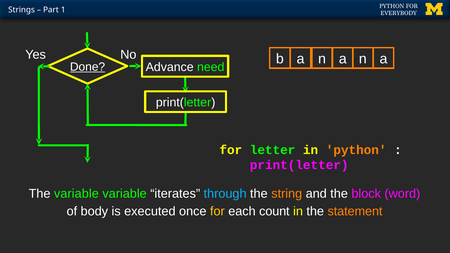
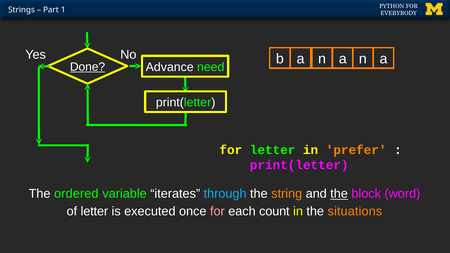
in python: python -> prefer
The variable: variable -> ordered
the at (339, 194) underline: none -> present
of body: body -> letter
for at (217, 211) colour: yellow -> pink
statement: statement -> situations
